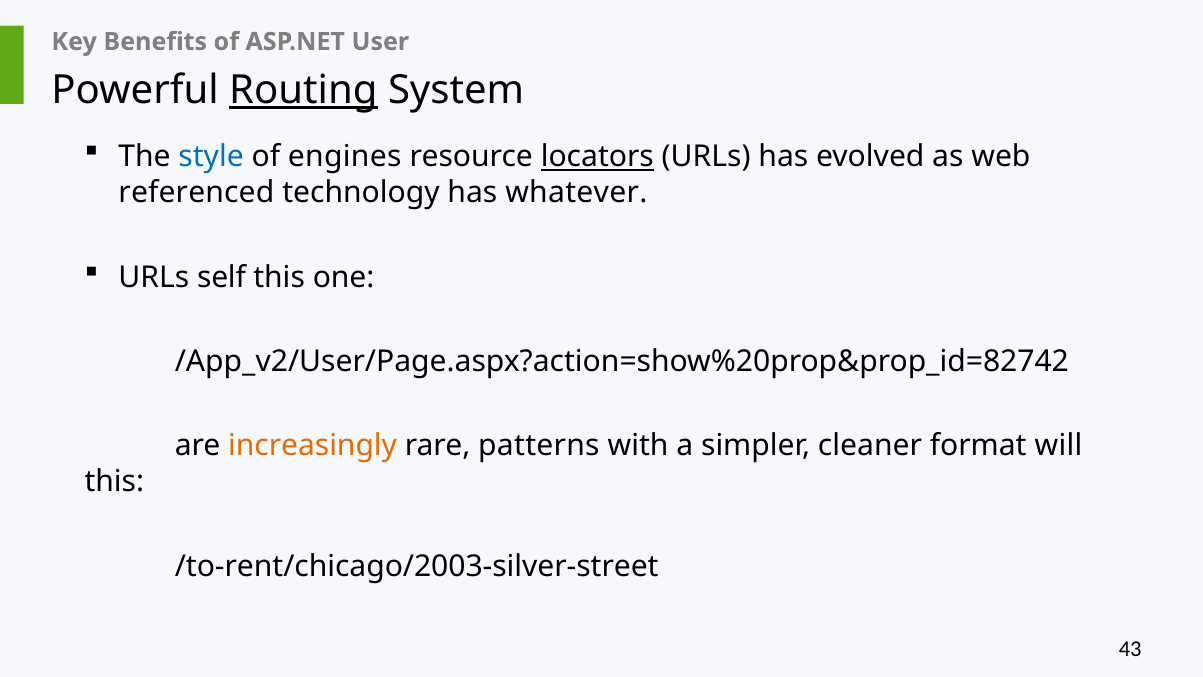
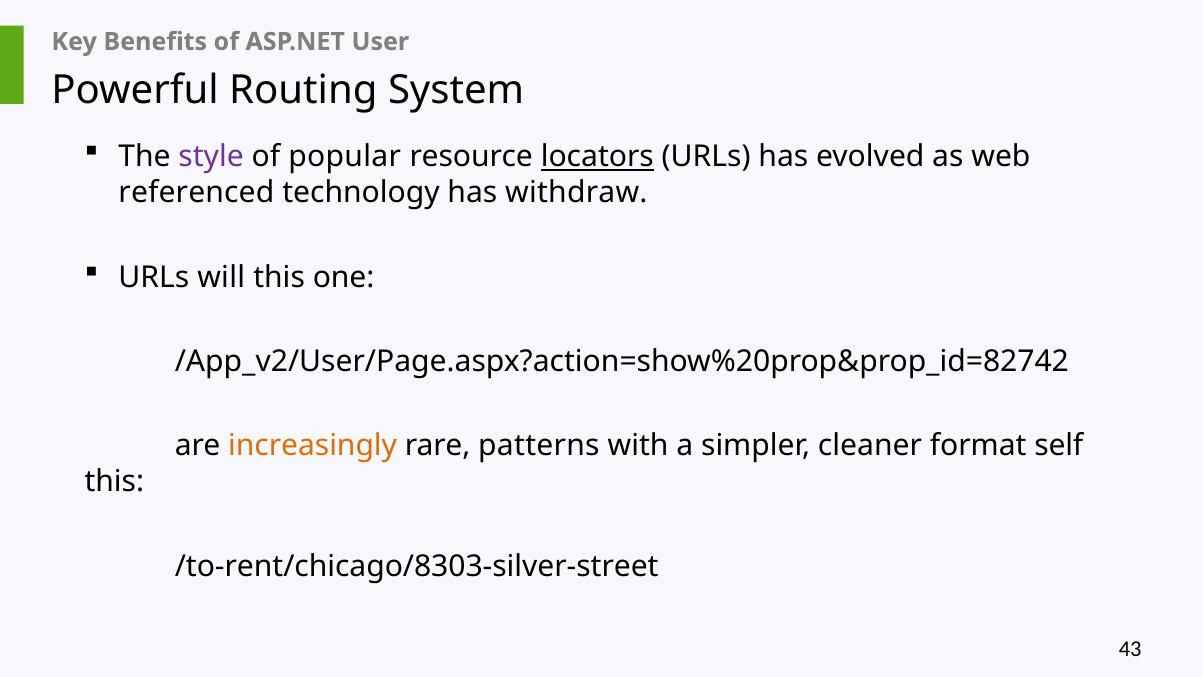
Routing underline: present -> none
style colour: blue -> purple
engines: engines -> popular
whatever: whatever -> withdraw
self: self -> will
will: will -> self
/to-rent/chicago/2003-silver-street: /to-rent/chicago/2003-silver-street -> /to-rent/chicago/8303-silver-street
